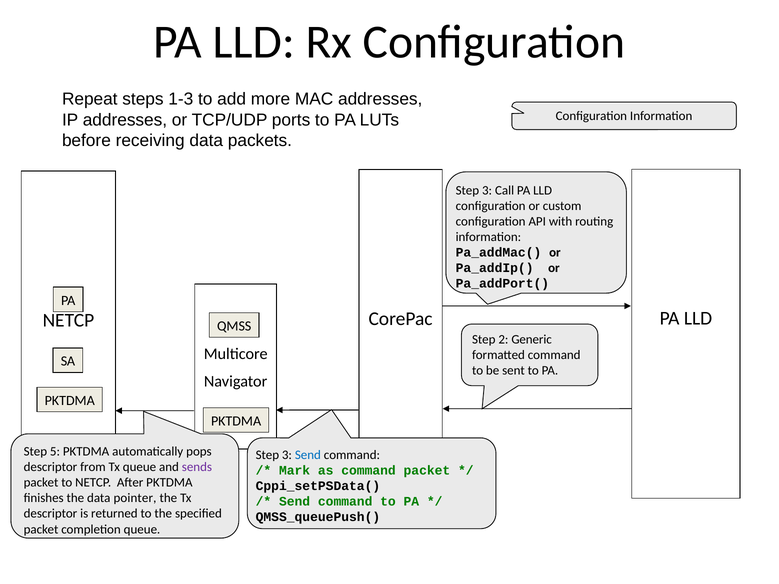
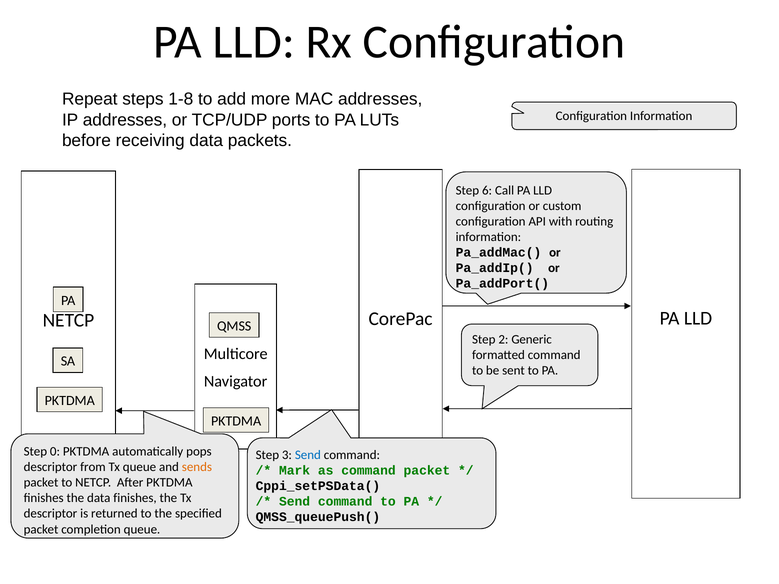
1-3: 1-3 -> 1-8
3 at (487, 190): 3 -> 6
5: 5 -> 0
sends colour: purple -> orange
data pointer: pointer -> finishes
